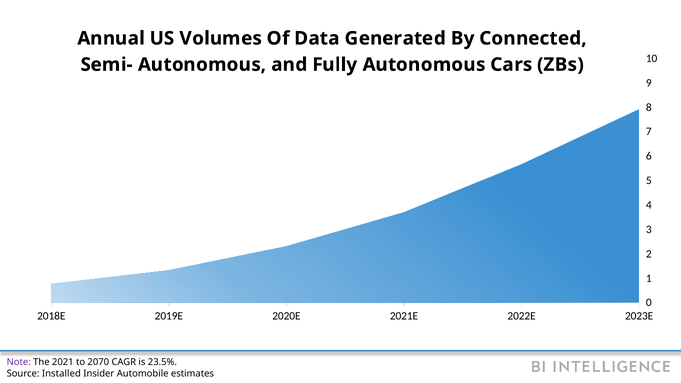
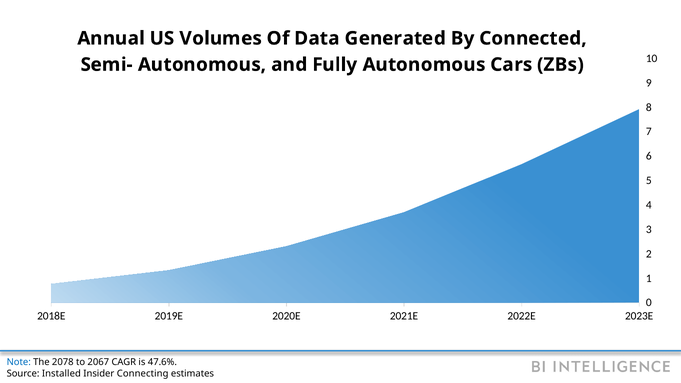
Note colour: purple -> blue
2021: 2021 -> 2078
2070: 2070 -> 2067
23.5%: 23.5% -> 47.6%
Automobile: Automobile -> Connecting
